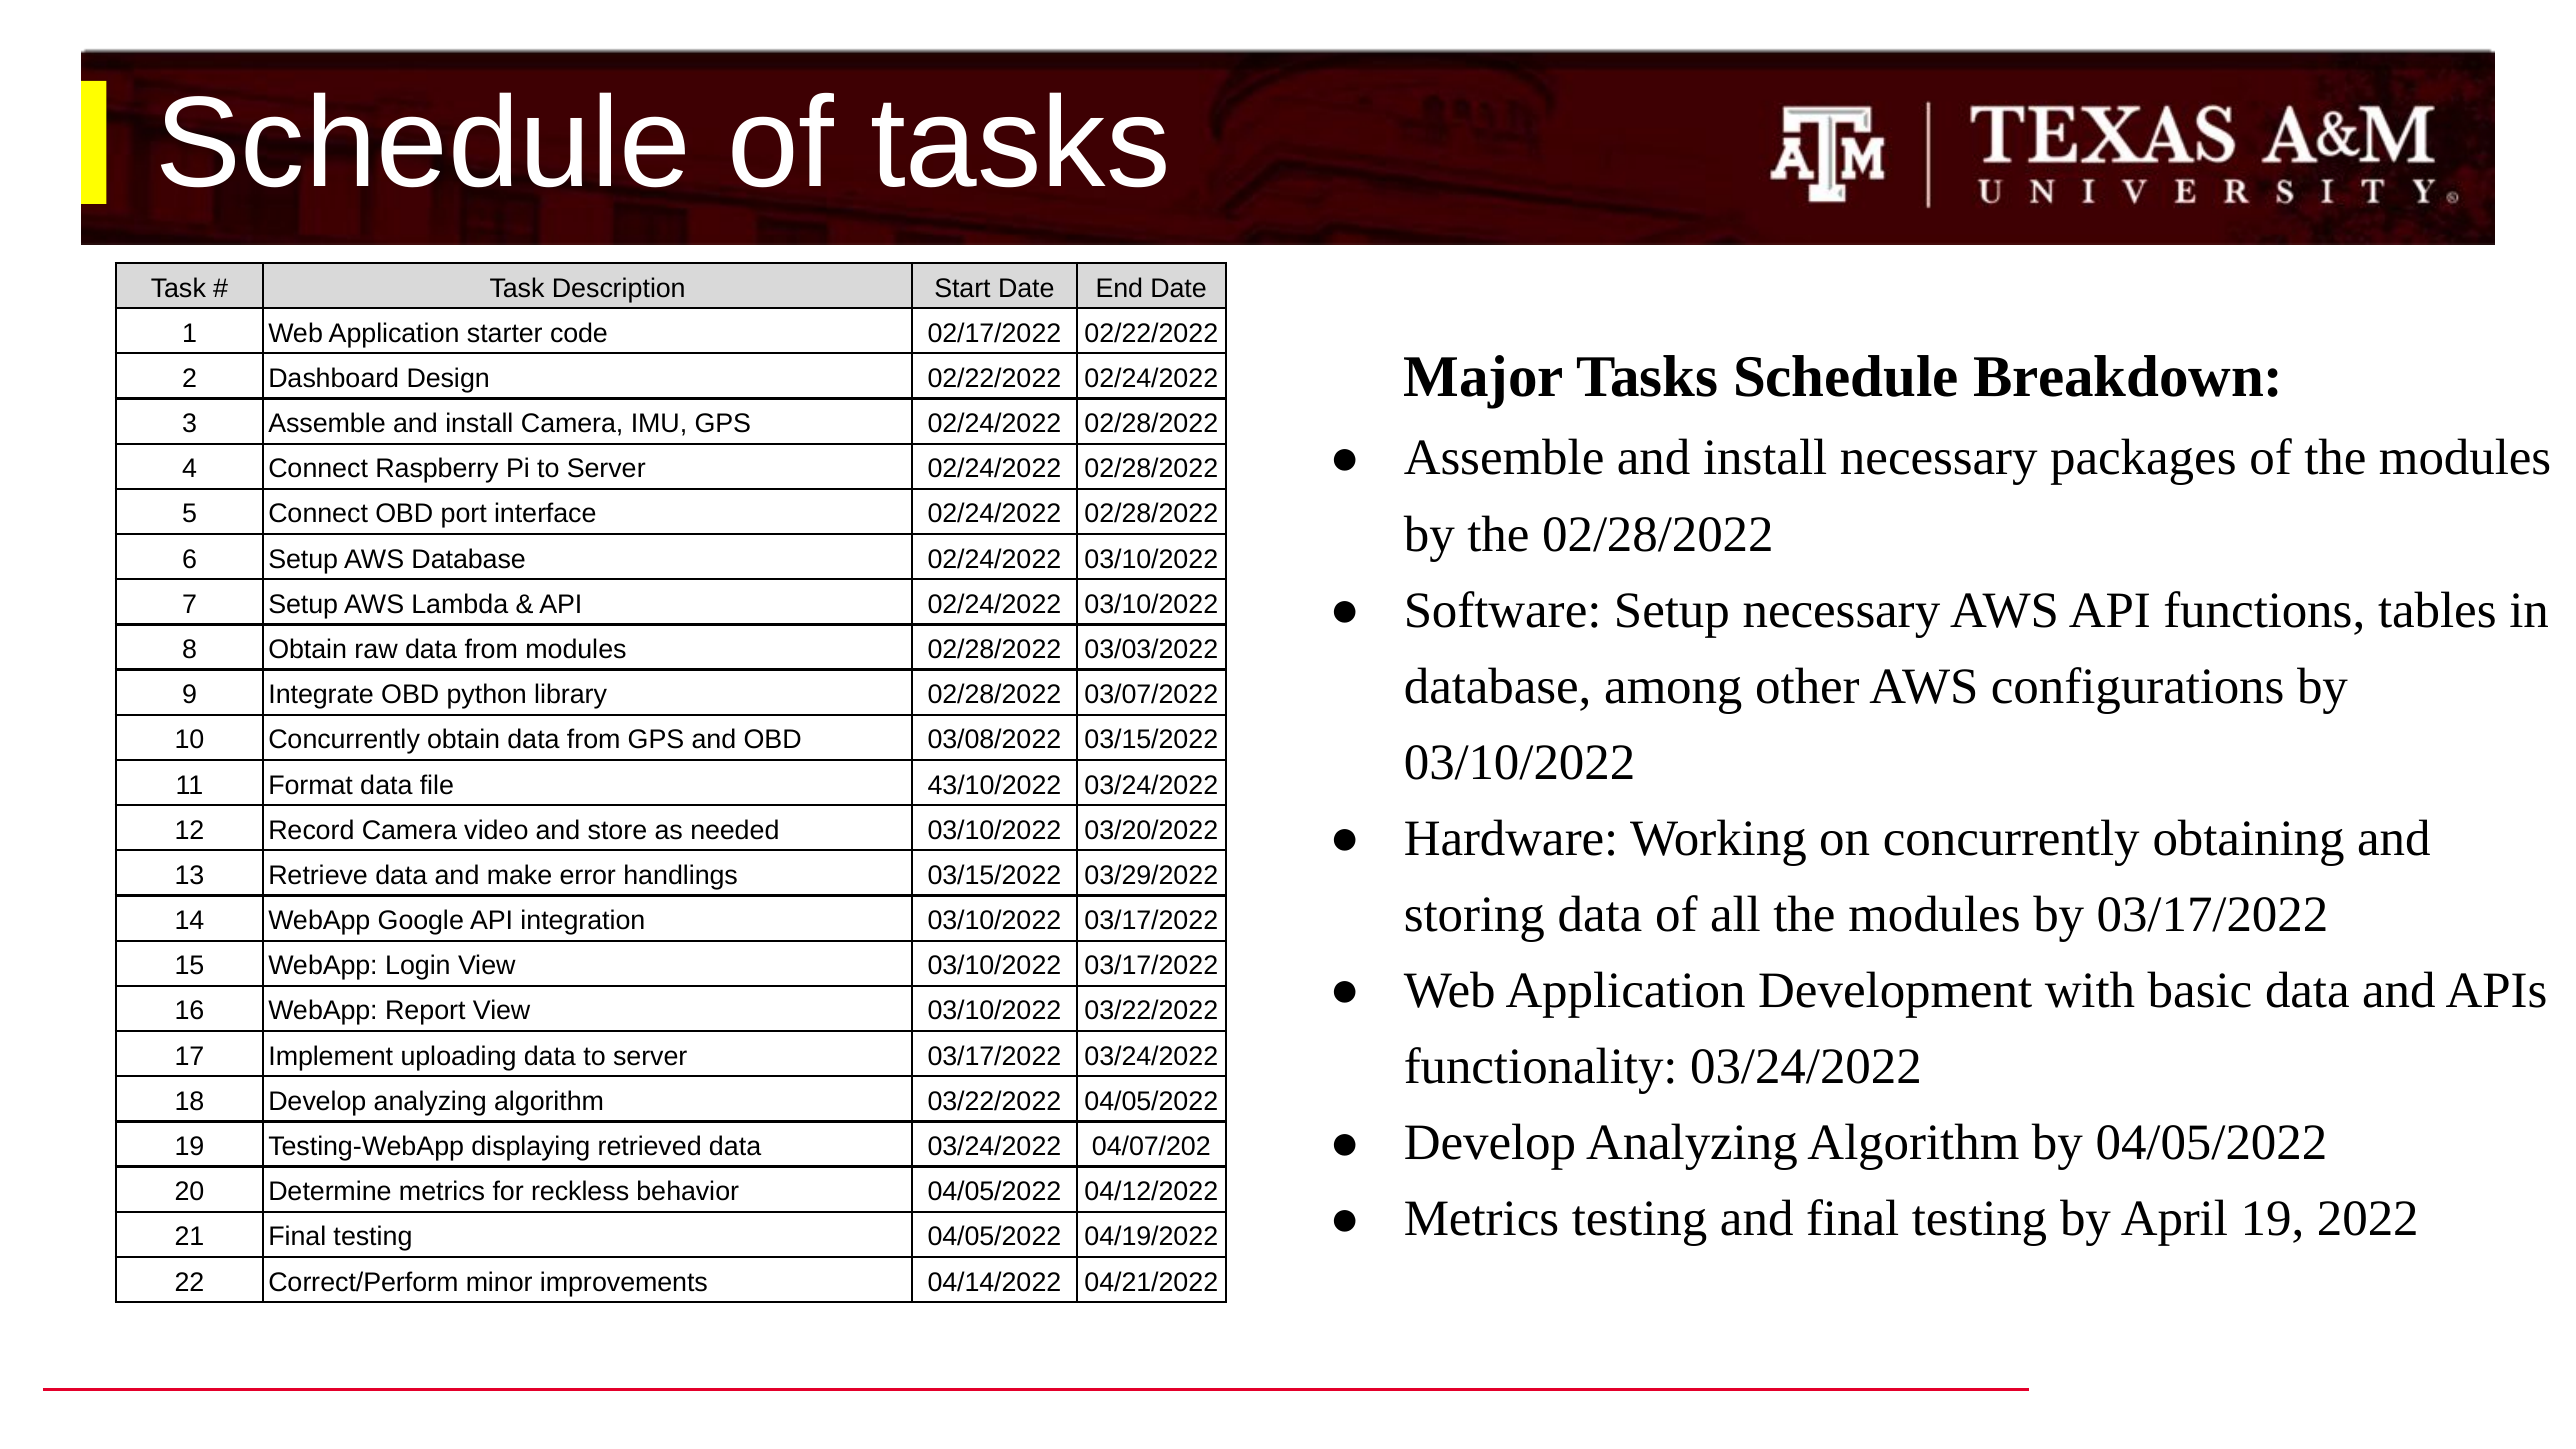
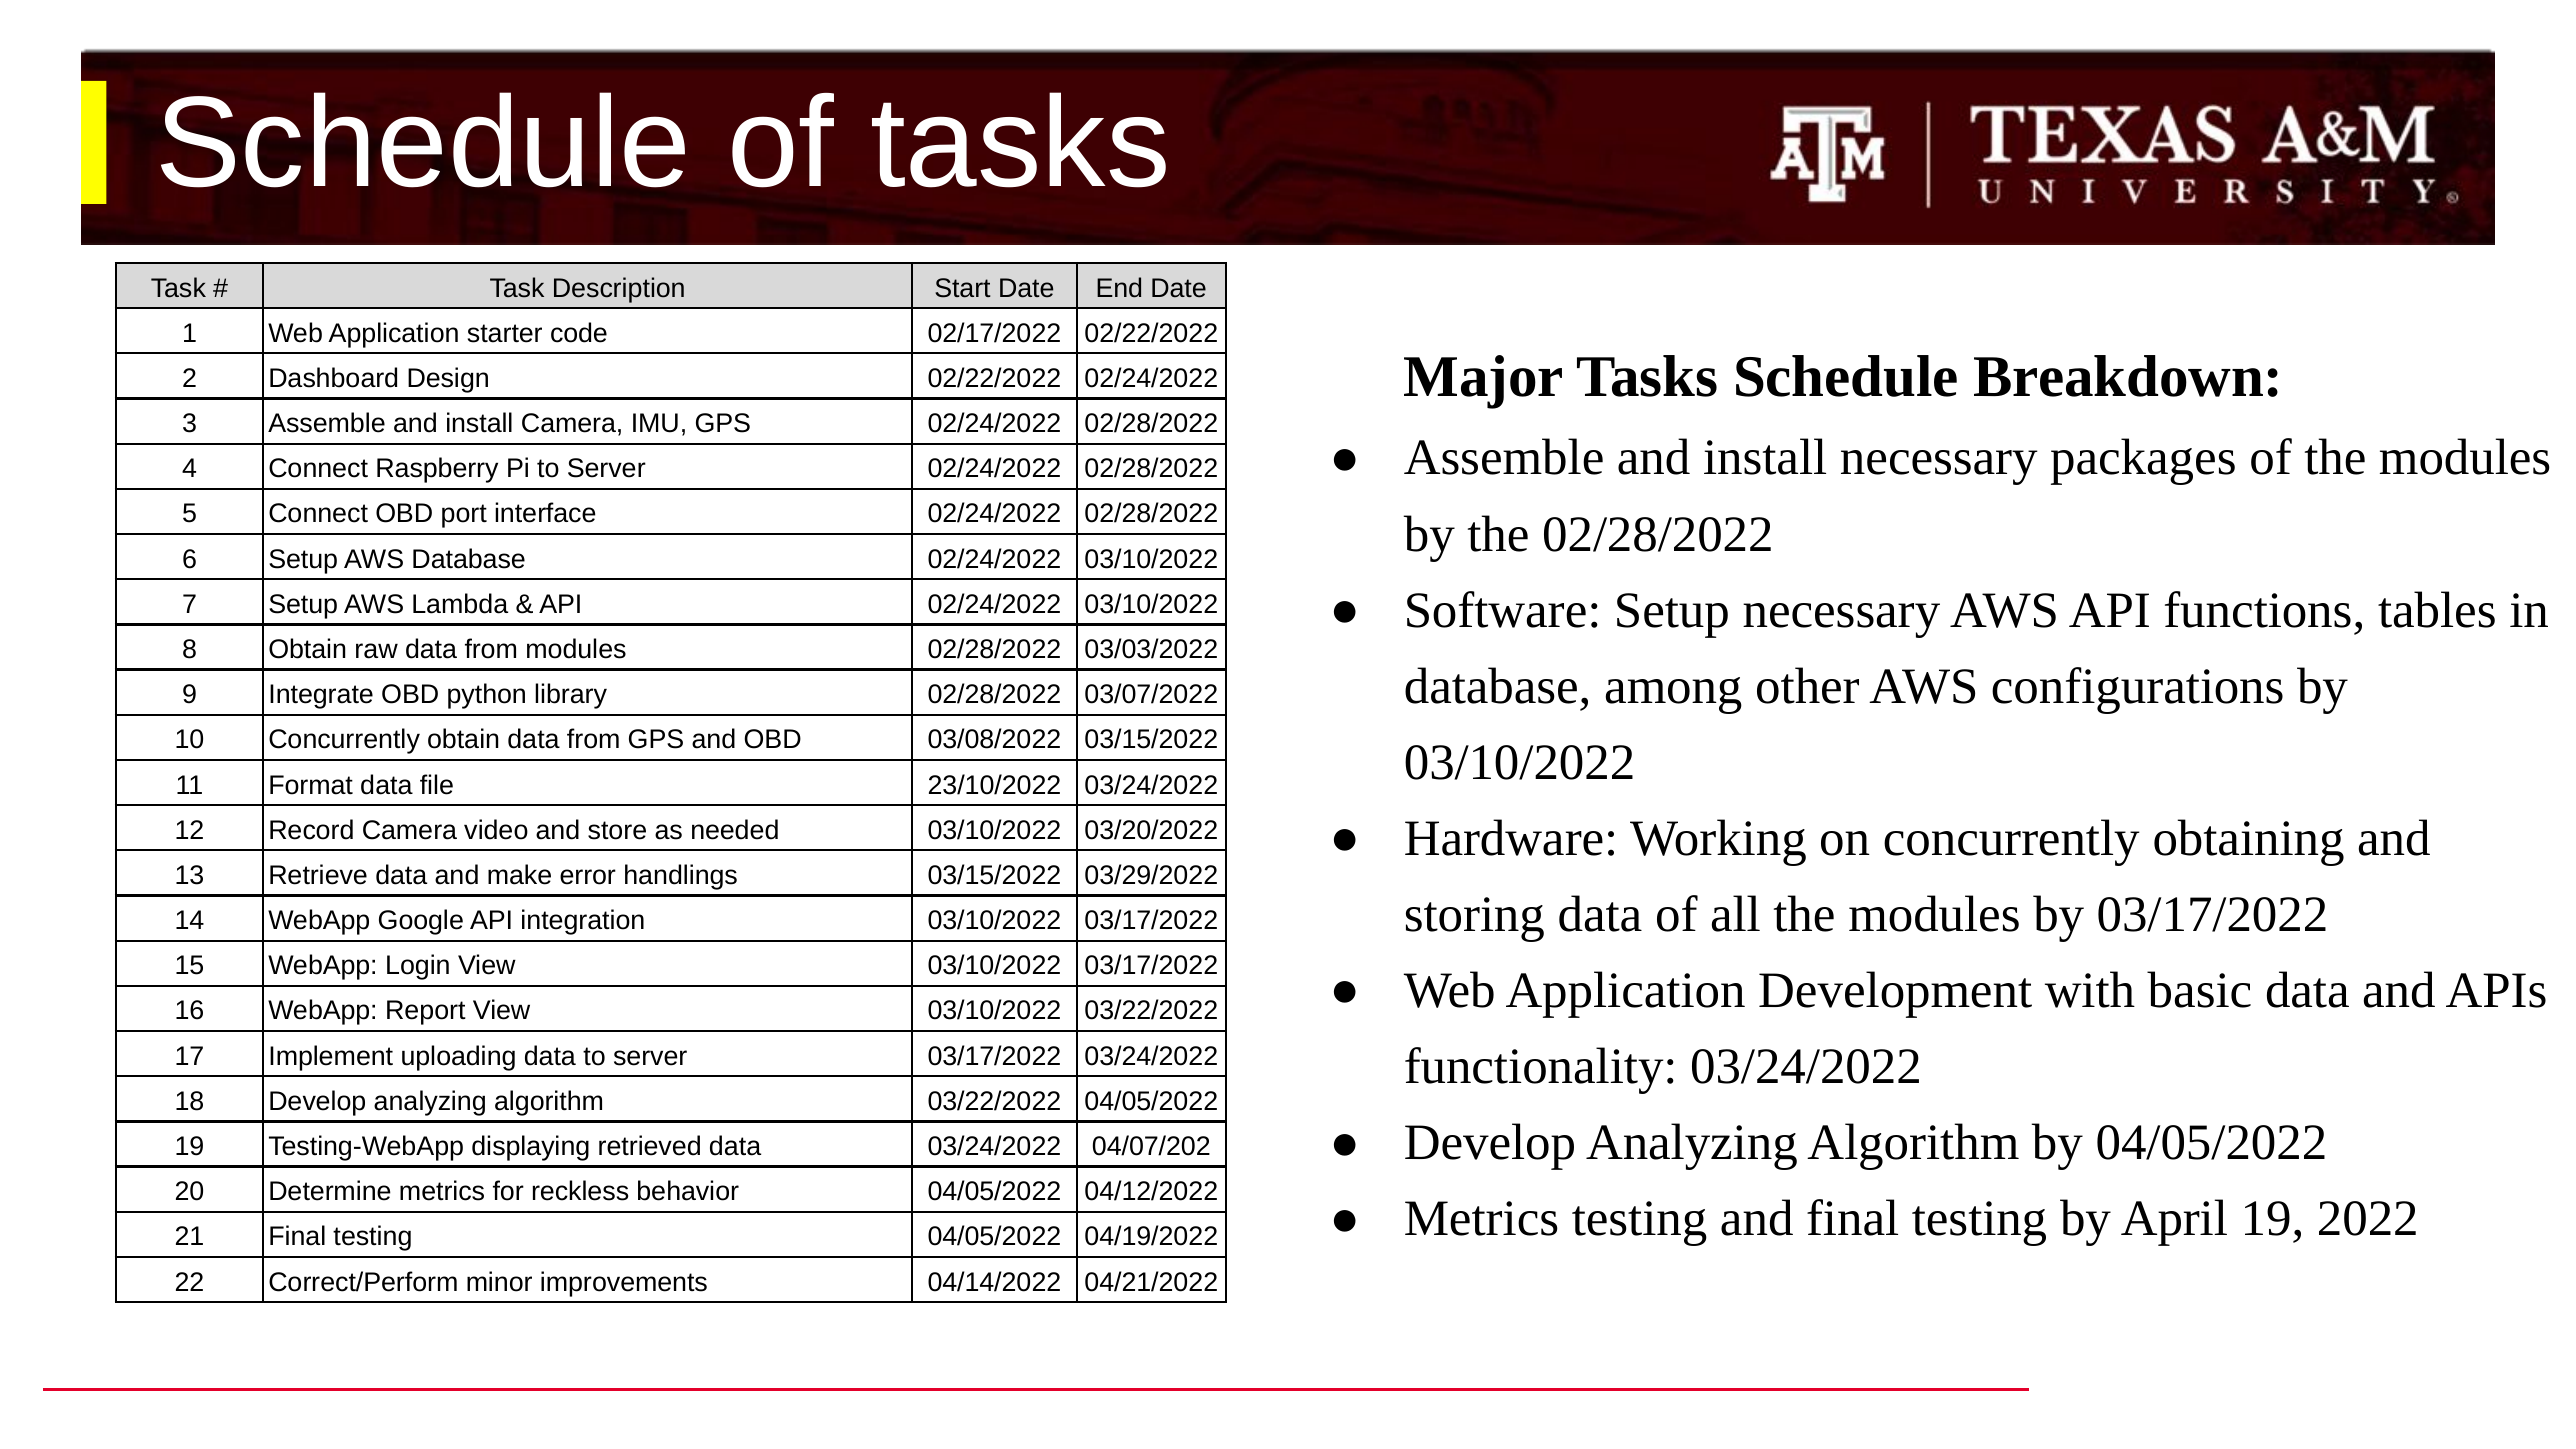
43/10/2022: 43/10/2022 -> 23/10/2022
